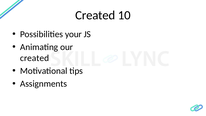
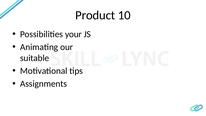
Created at (95, 15): Created -> Product
created at (35, 58): created -> suitable
